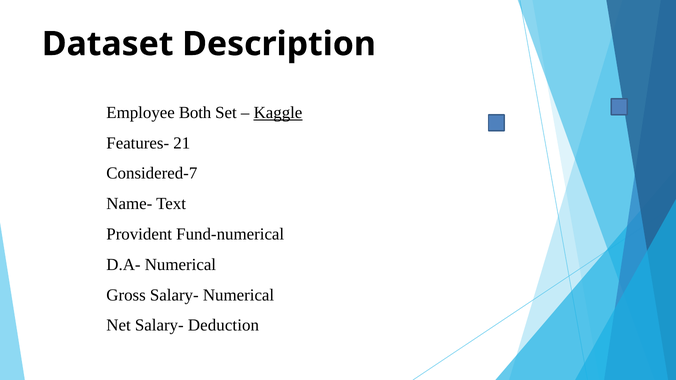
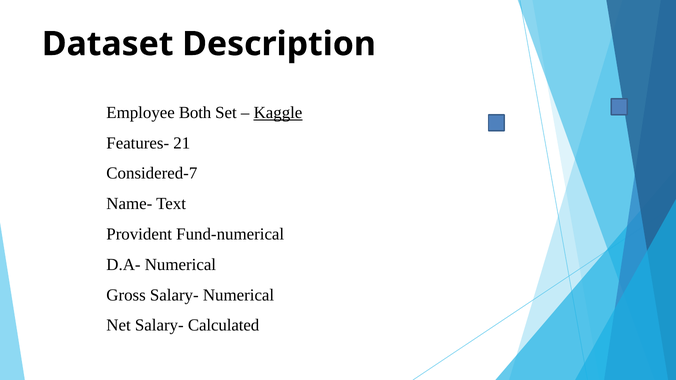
Deduction: Deduction -> Calculated
